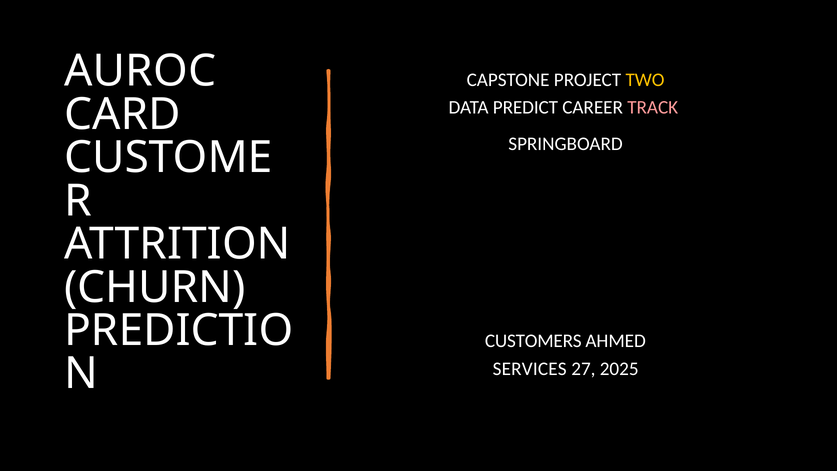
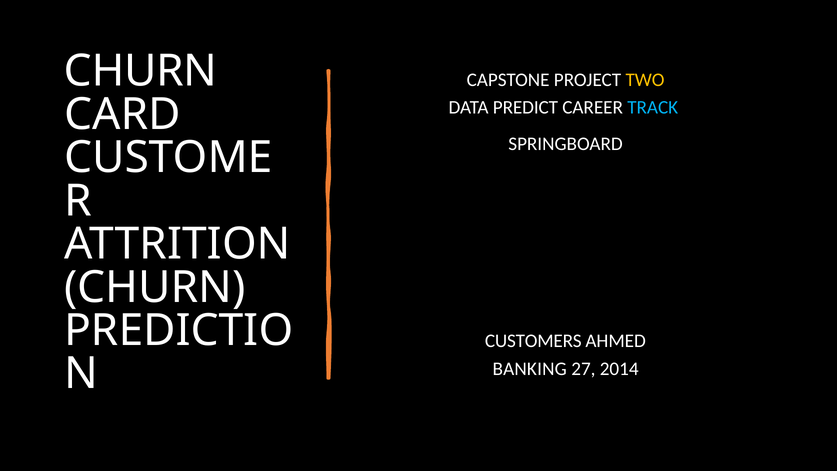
AUROC at (140, 71): AUROC -> CHURN
TRACK colour: pink -> light blue
SERVICES: SERVICES -> BANKING
2025: 2025 -> 2014
